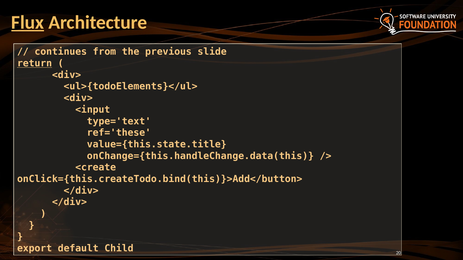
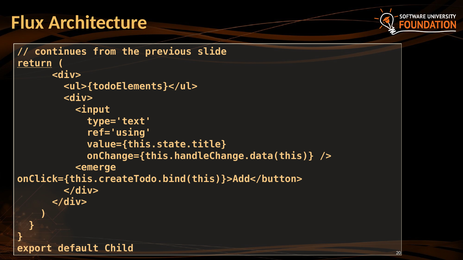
Flux underline: present -> none
ref='these: ref='these -> ref='using
<create: <create -> <emerge
